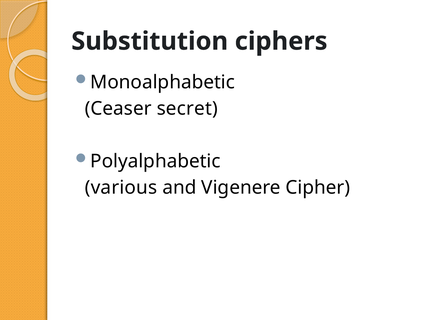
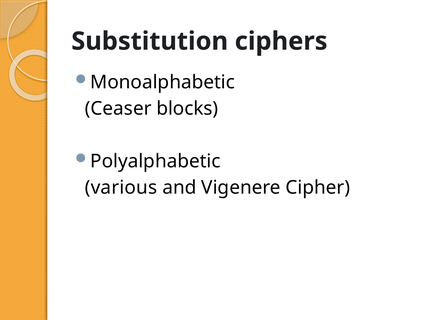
secret: secret -> blocks
